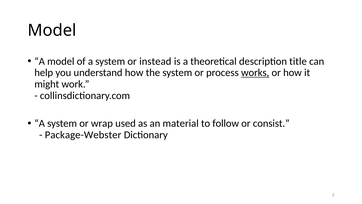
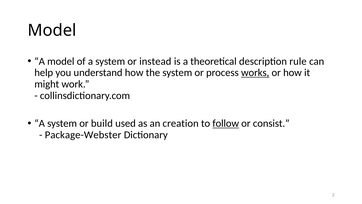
title: title -> rule
wrap: wrap -> build
material: material -> creation
follow underline: none -> present
